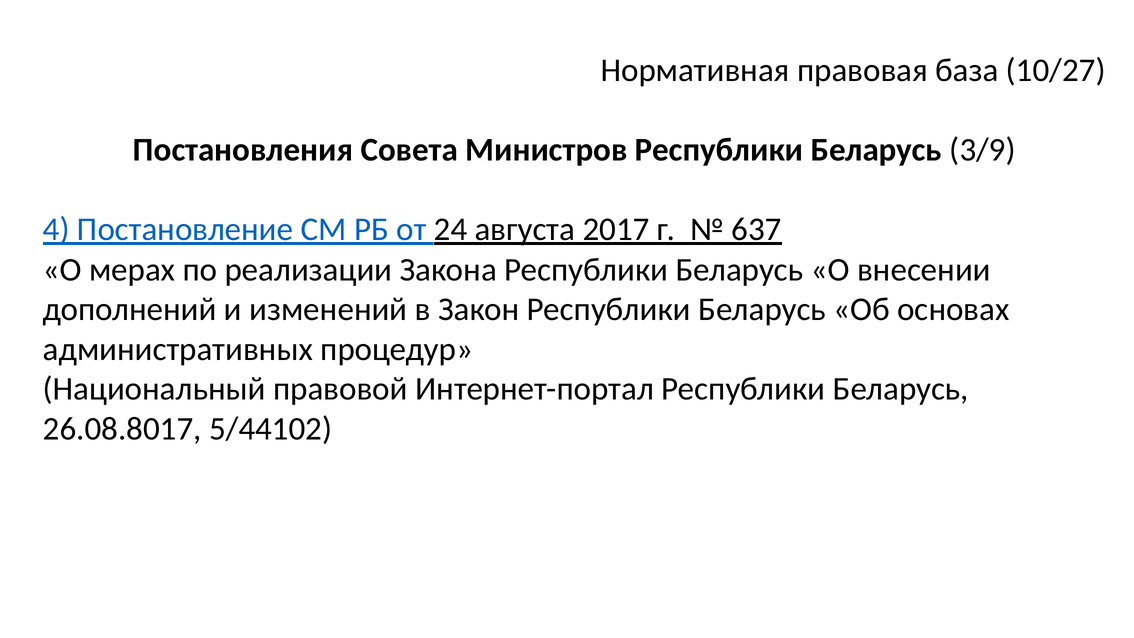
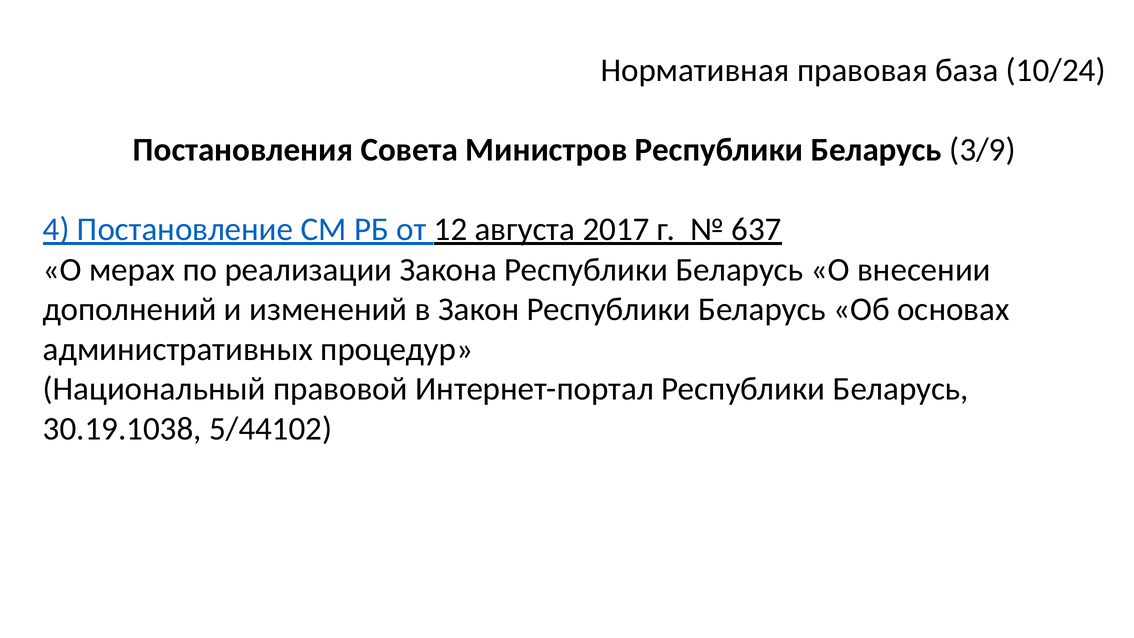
10/27: 10/27 -> 10/24
24: 24 -> 12
26.08.8017: 26.08.8017 -> 30.19.1038
